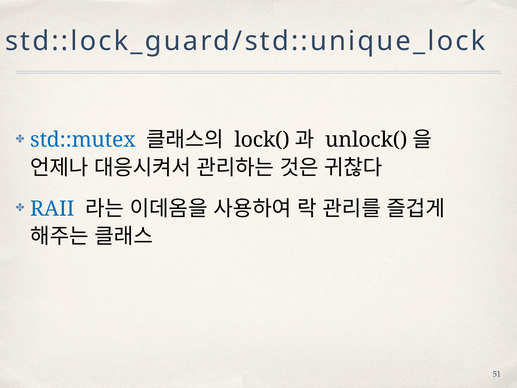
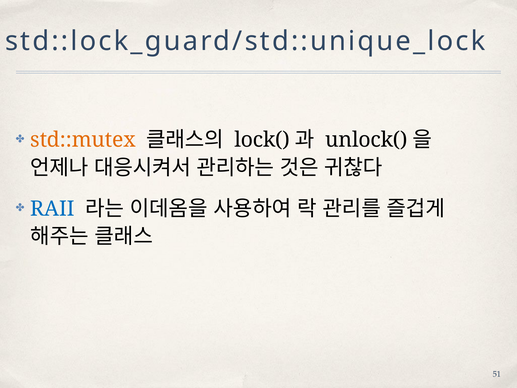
std::mutex colour: blue -> orange
